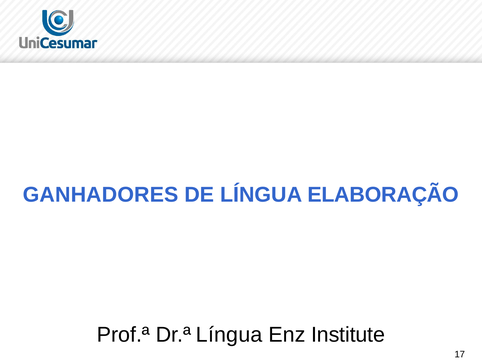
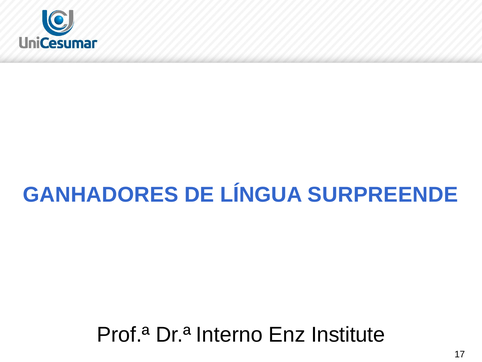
ELABORAÇÃO: ELABORAÇÃO -> SURPREENDE
Dr.ª Língua: Língua -> Interno
